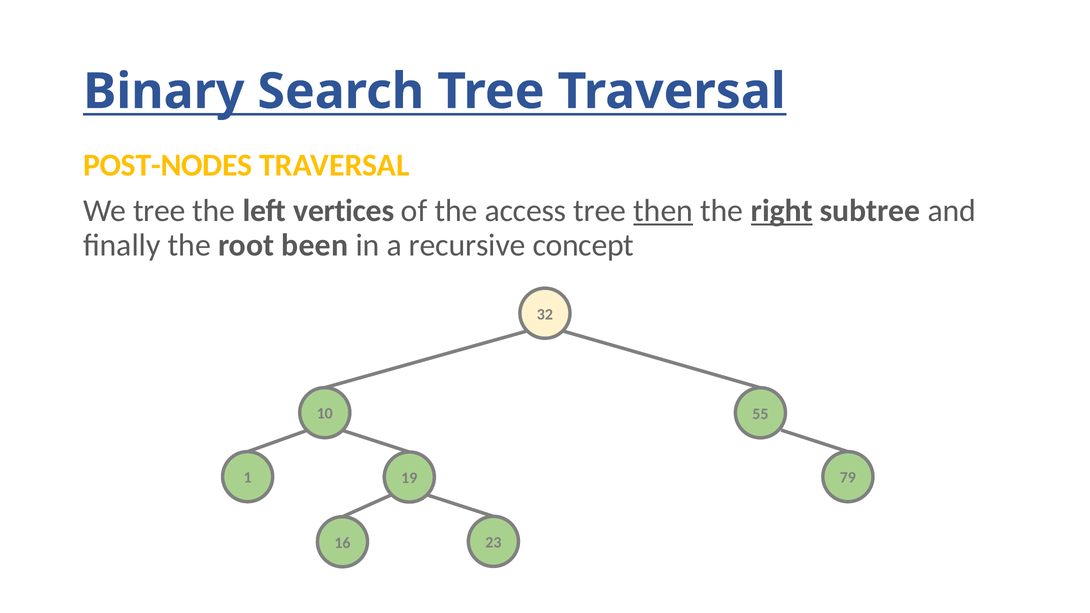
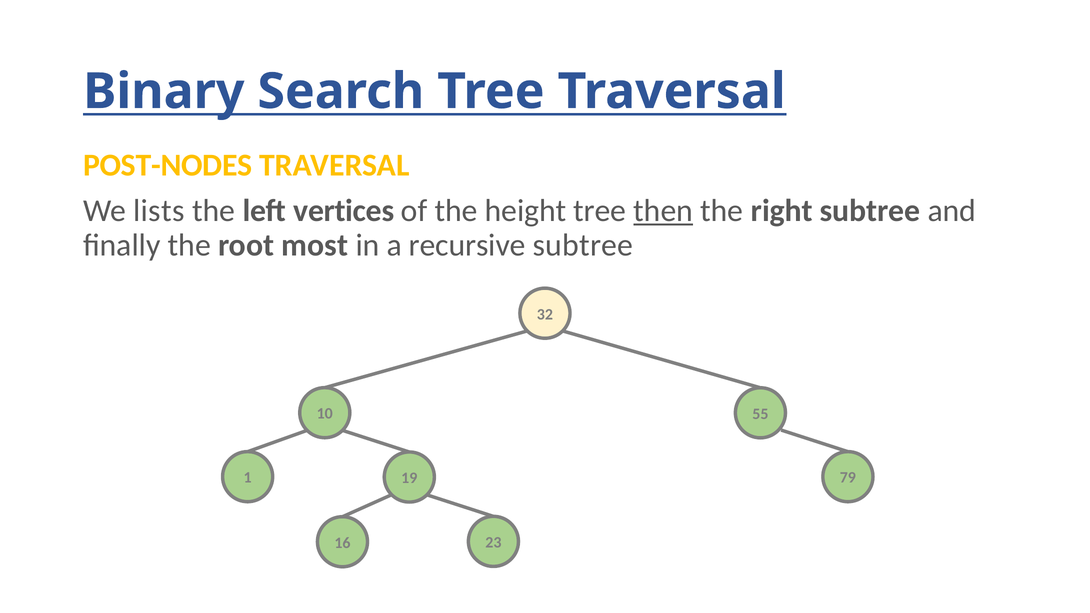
We tree: tree -> lists
access: access -> height
right underline: present -> none
been: been -> most
recursive concept: concept -> subtree
